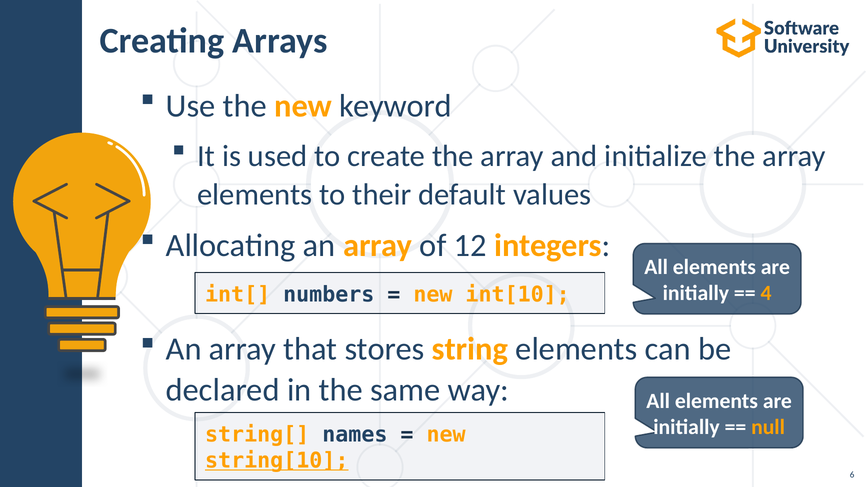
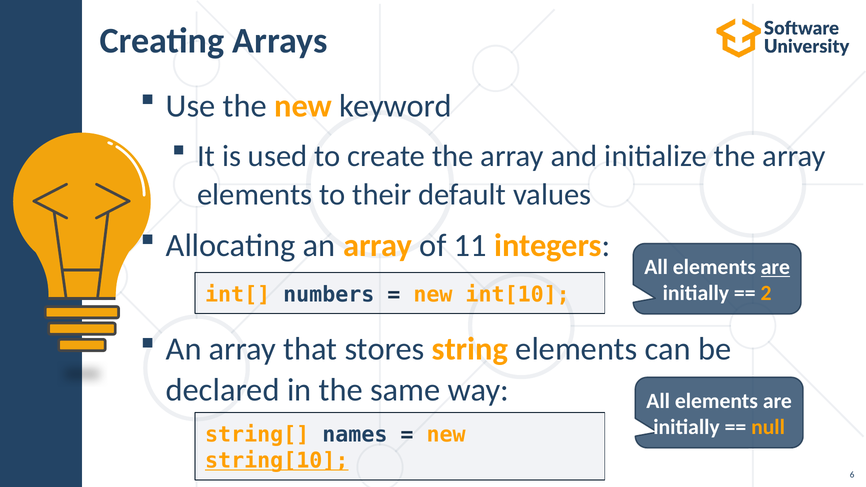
12: 12 -> 11
are at (775, 267) underline: none -> present
4: 4 -> 2
